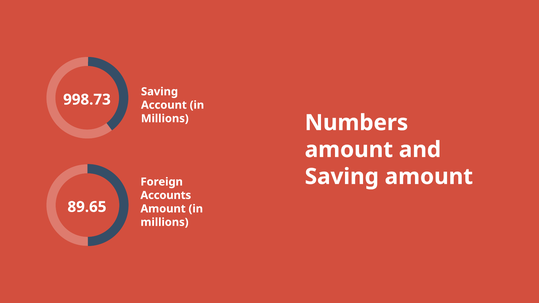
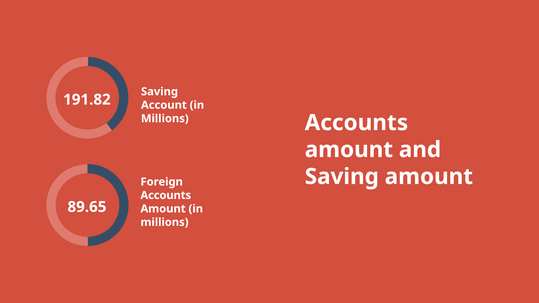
998.73: 998.73 -> 191.82
Numbers at (356, 123): Numbers -> Accounts
